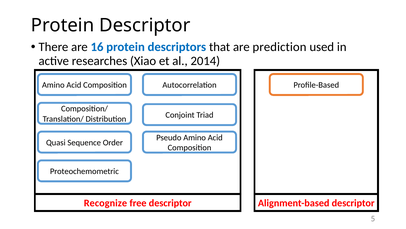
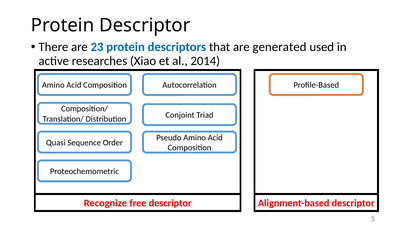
16: 16 -> 23
prediction: prediction -> generated
